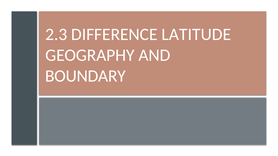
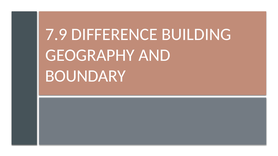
2.3: 2.3 -> 7.9
LATITUDE: LATITUDE -> BUILDING
